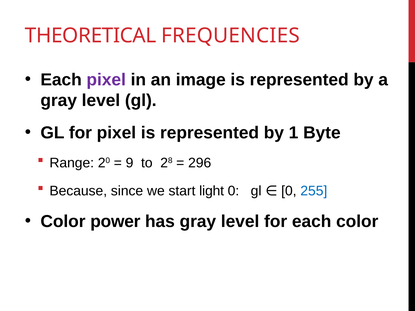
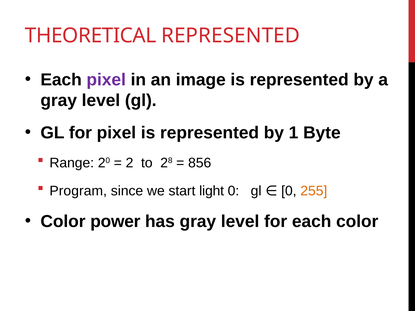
THEORETICAL FREQUENCIES: FREQUENCIES -> REPRESENTED
9: 9 -> 2
296: 296 -> 856
Because: Because -> Program
255 colour: blue -> orange
